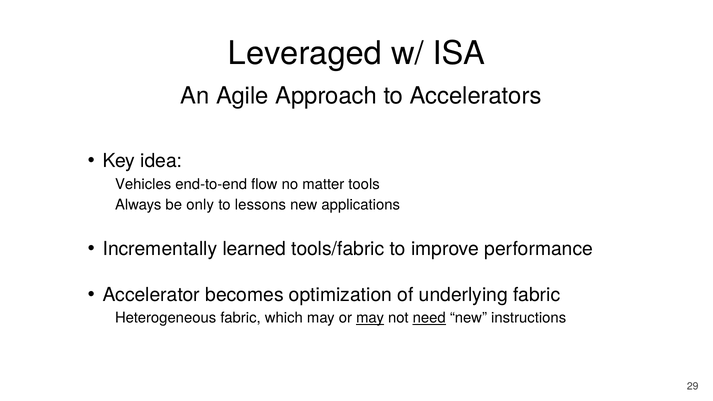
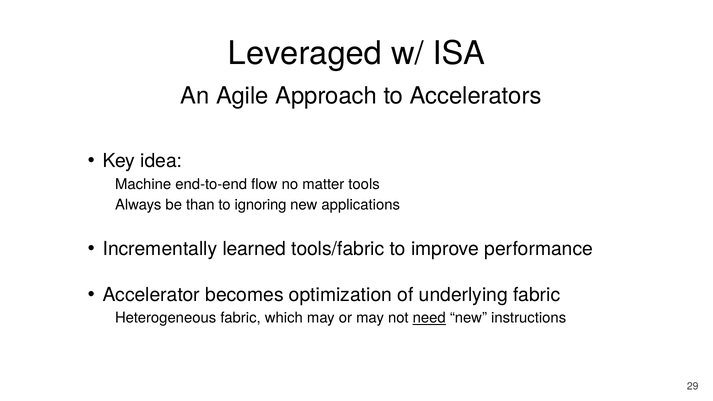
Vehicles: Vehicles -> Machine
only: only -> than
lessons: lessons -> ignoring
may at (370, 318) underline: present -> none
